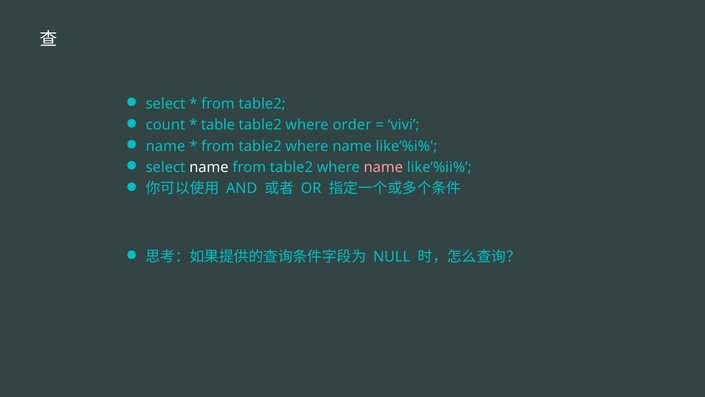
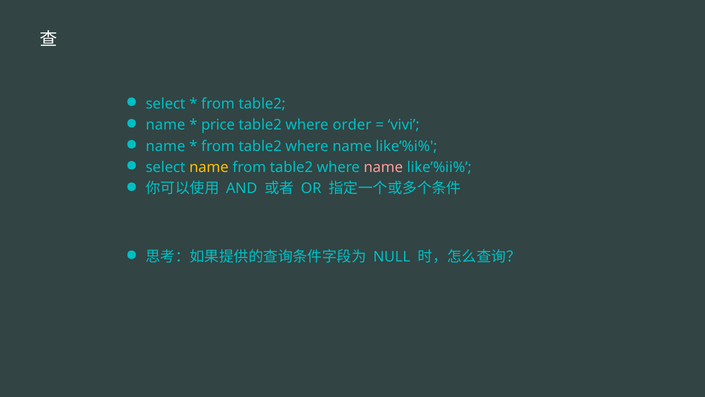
count at (165, 125): count -> name
table: table -> price
name at (209, 167) colour: white -> yellow
